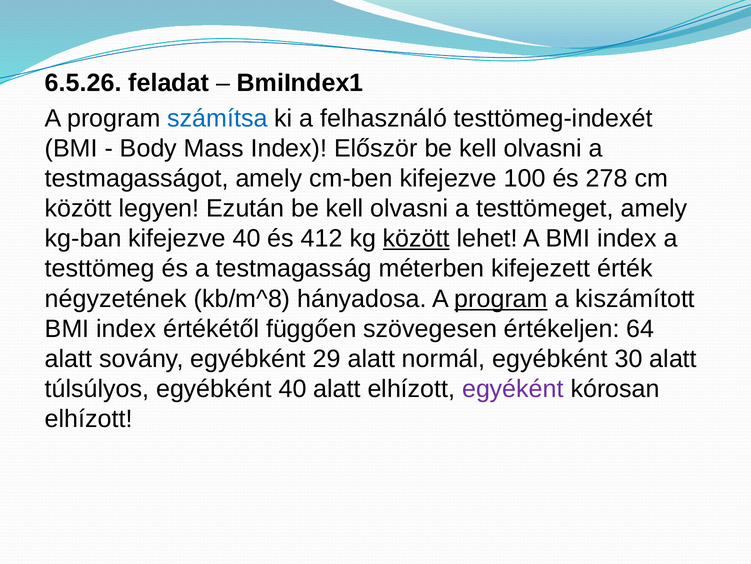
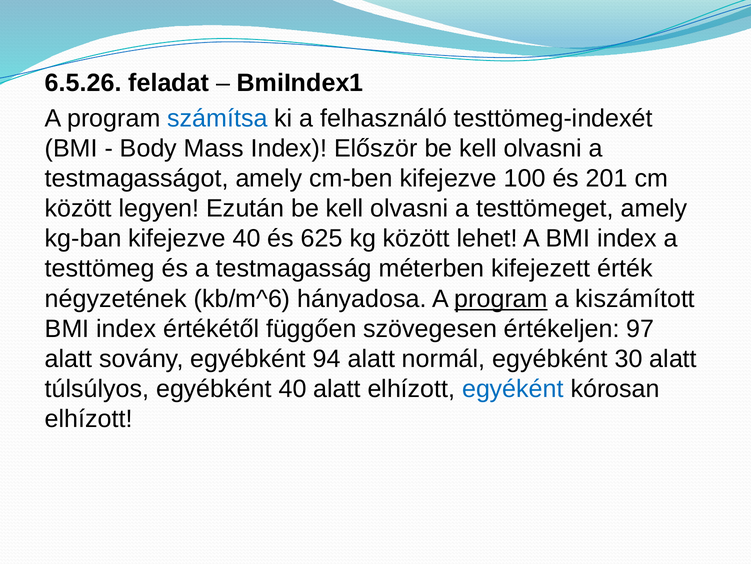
278: 278 -> 201
412: 412 -> 625
között at (416, 238) underline: present -> none
kb/m^8: kb/m^8 -> kb/m^6
64: 64 -> 97
29: 29 -> 94
egyéként colour: purple -> blue
